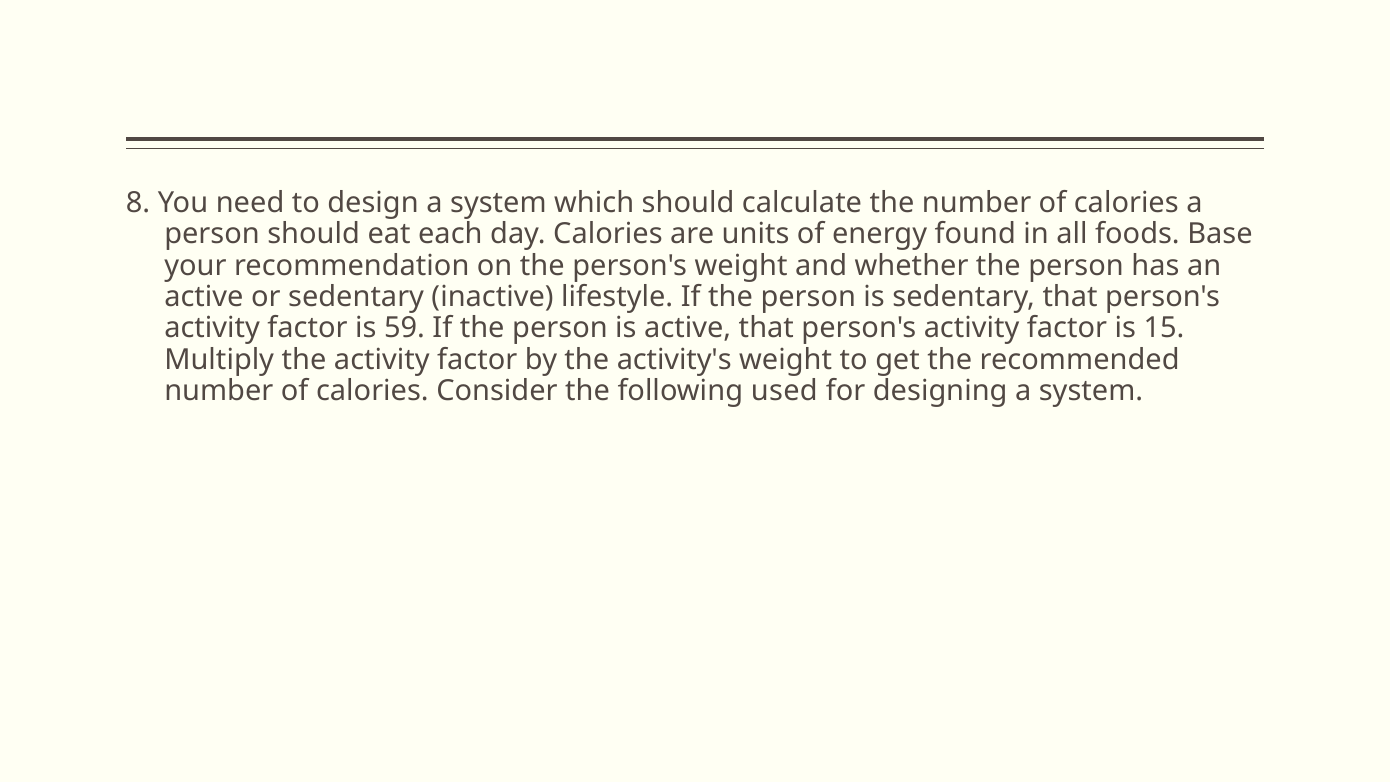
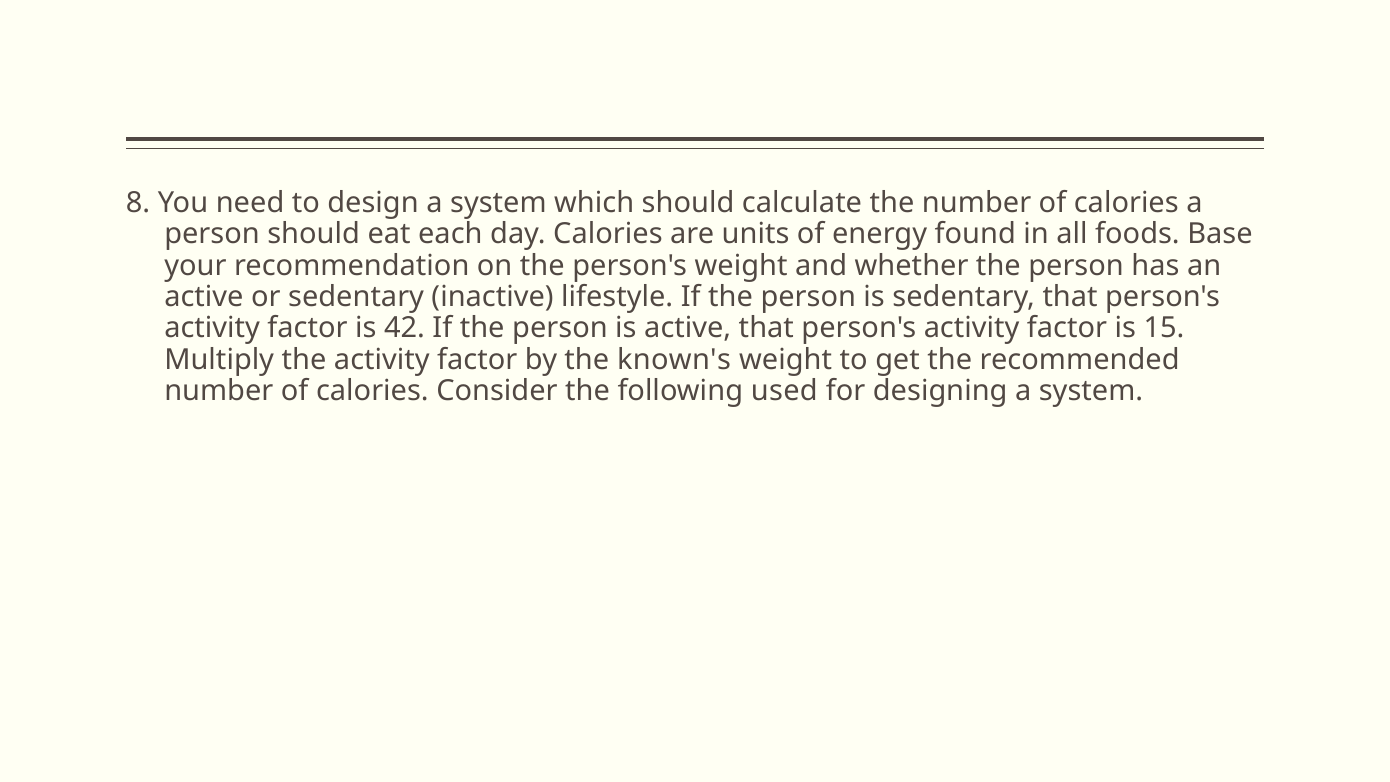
59: 59 -> 42
activity's: activity's -> known's
